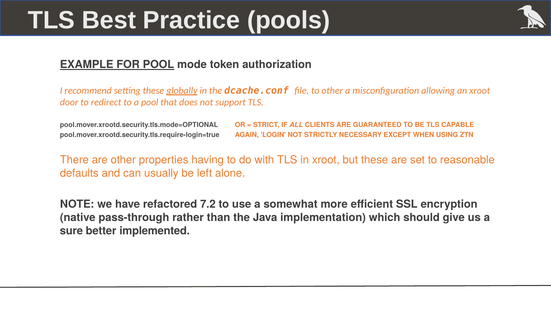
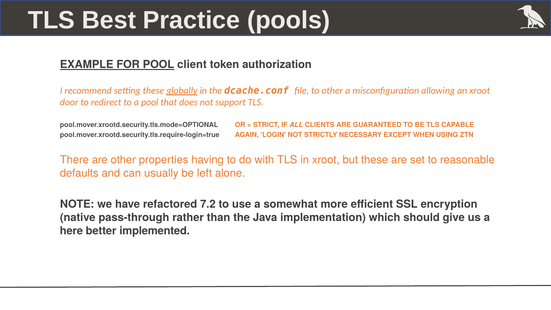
mode: mode -> client
sure: sure -> here
